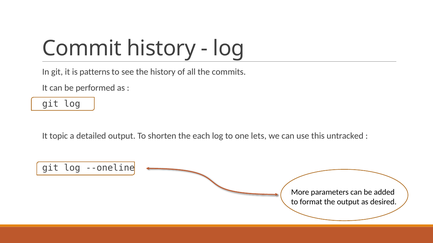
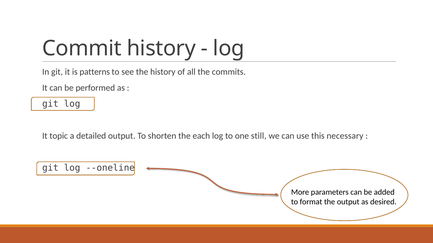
lets: lets -> still
untracked: untracked -> necessary
